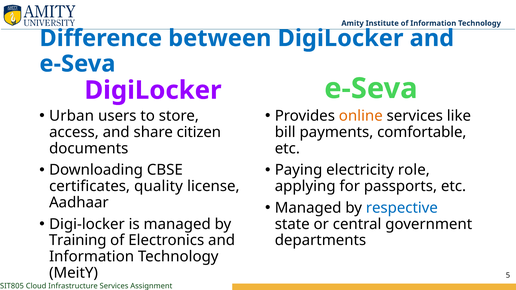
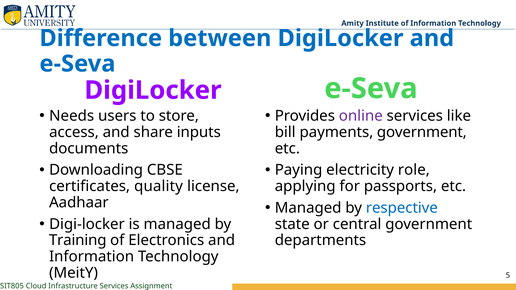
Urban: Urban -> Needs
online colour: orange -> purple
citizen: citizen -> inputs
payments comfortable: comfortable -> government
